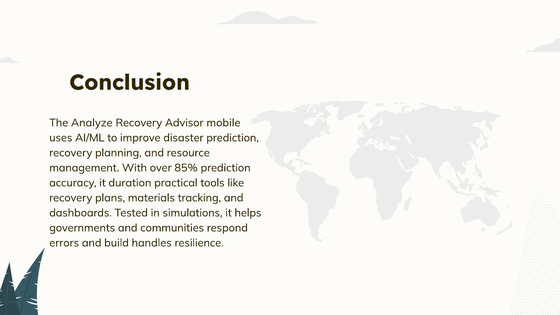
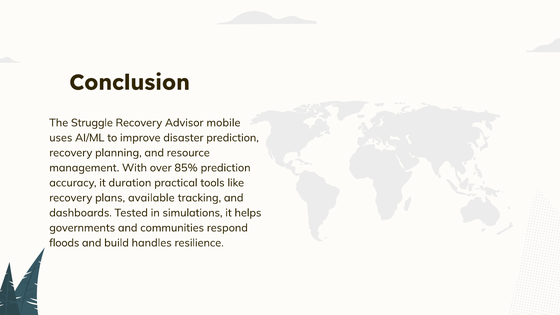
Analyze: Analyze -> Struggle
materials: materials -> available
errors: errors -> floods
